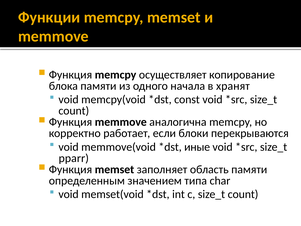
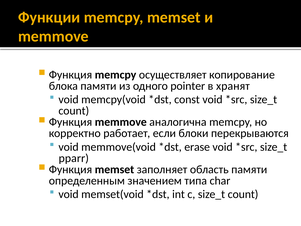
начала: начала -> pointer
иные: иные -> erase
